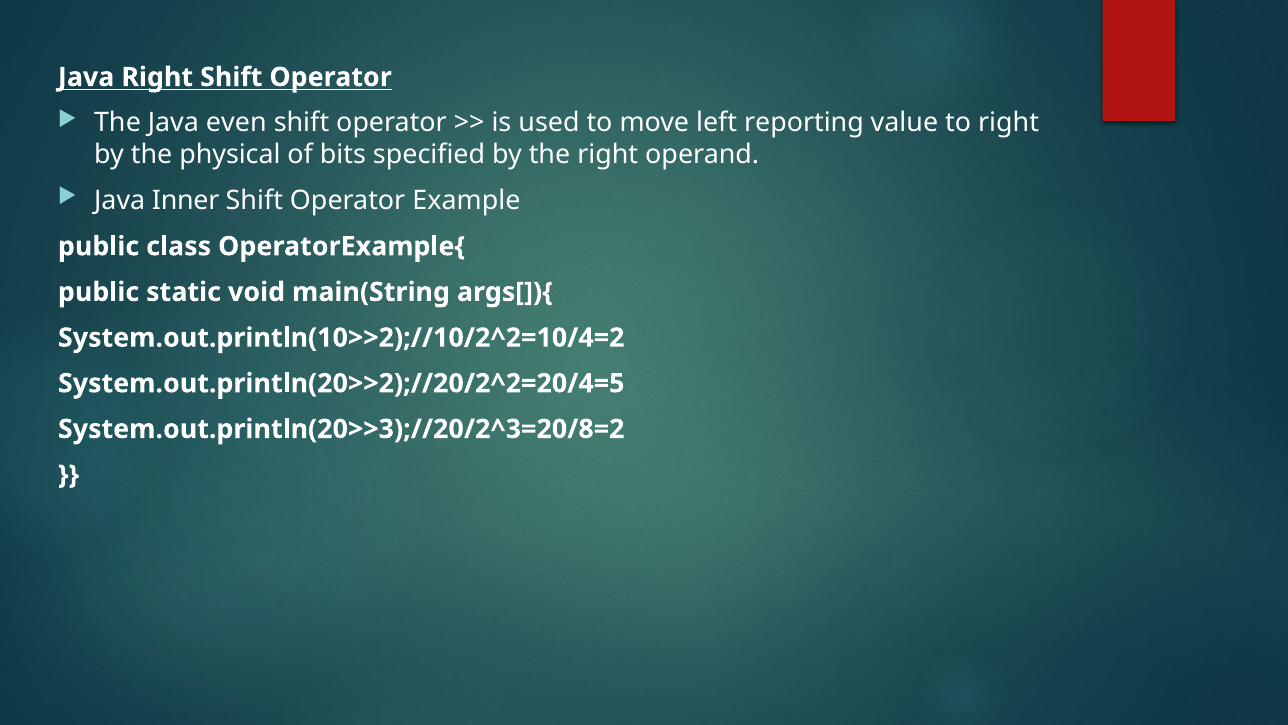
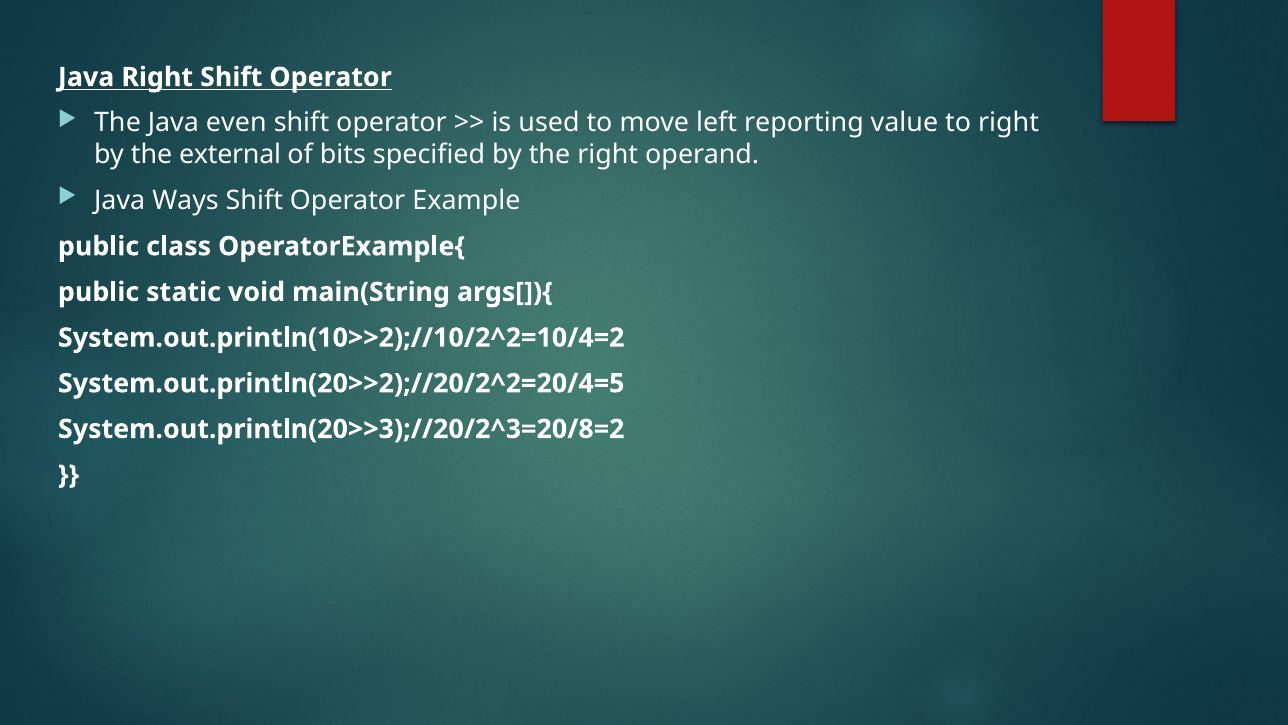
physical: physical -> external
Inner: Inner -> Ways
